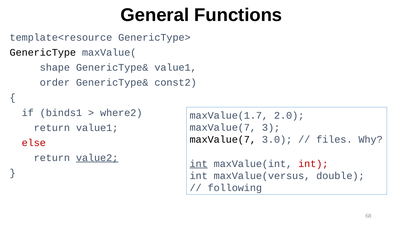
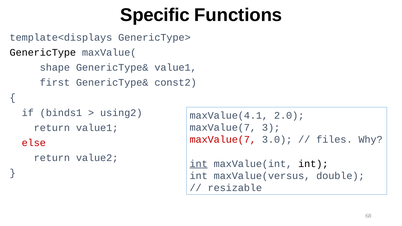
General: General -> Specific
template<resource: template<resource -> template<displays
order: order -> first
where2: where2 -> using2
maxValue(1.7: maxValue(1.7 -> maxValue(4.1
maxValue(7 at (223, 140) colour: black -> red
value2 underline: present -> none
int at (313, 164) colour: red -> black
following: following -> resizable
